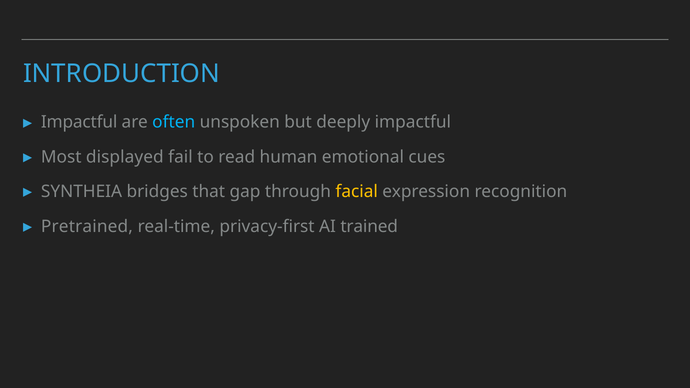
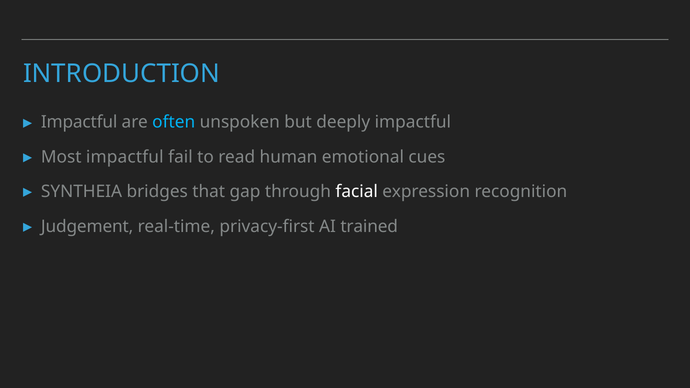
Most displayed: displayed -> impactful
facial colour: yellow -> white
Pretrained: Pretrained -> Judgement
